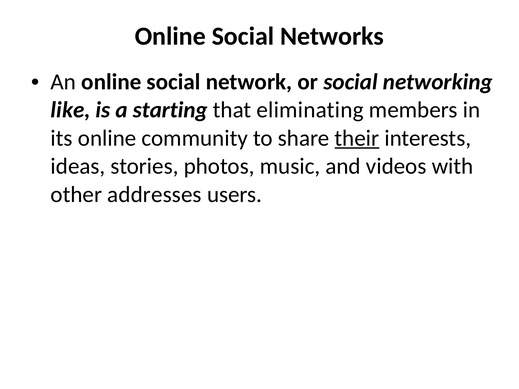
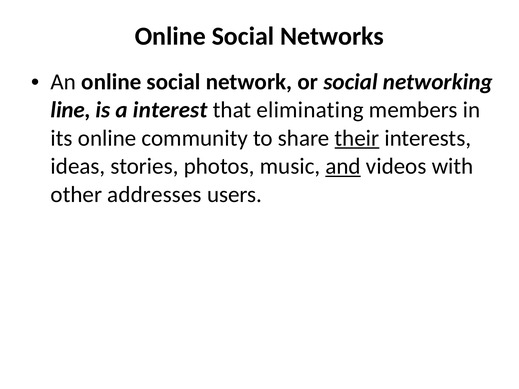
like: like -> line
starting: starting -> interest
and underline: none -> present
